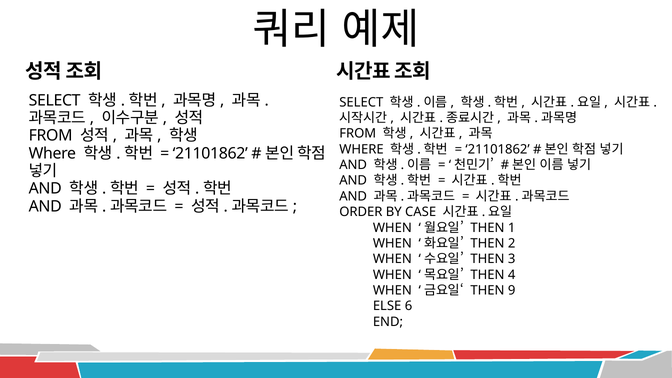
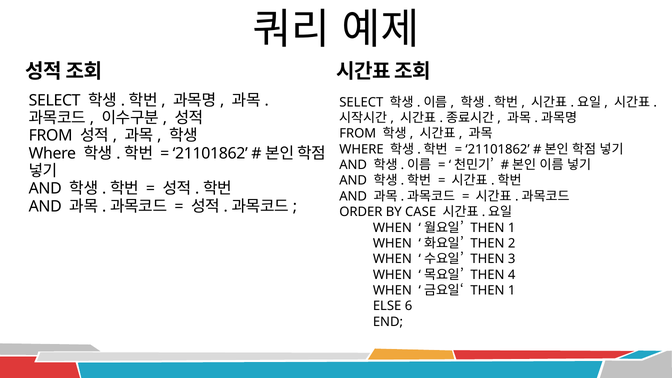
9 at (512, 290): 9 -> 1
